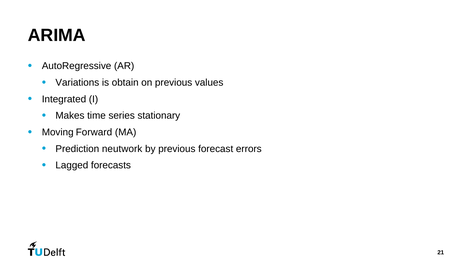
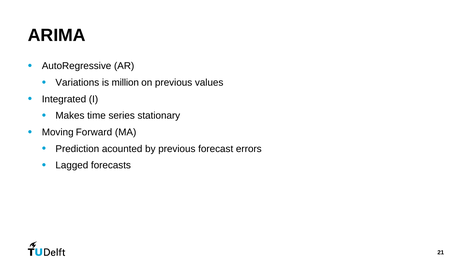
obtain: obtain -> million
neutwork: neutwork -> acounted
